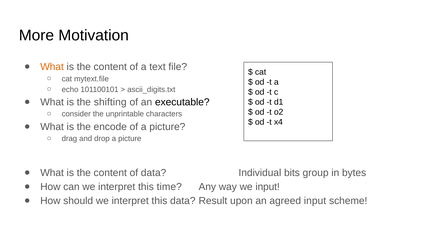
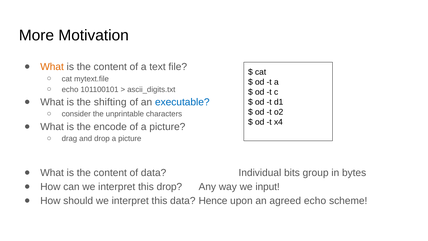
executable colour: black -> blue
this time: time -> drop
Result: Result -> Hence
agreed input: input -> echo
